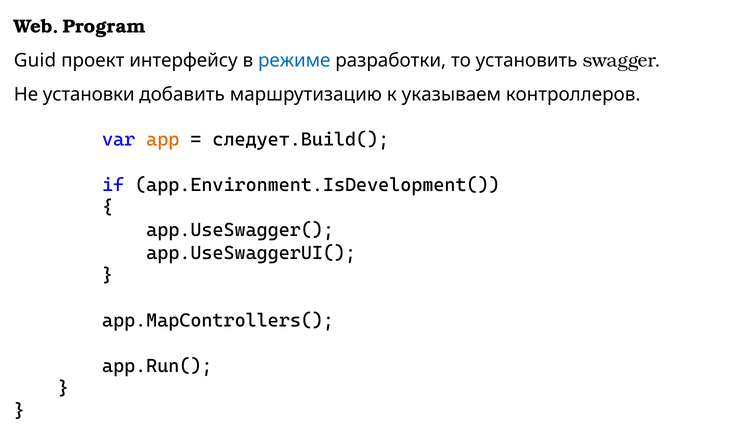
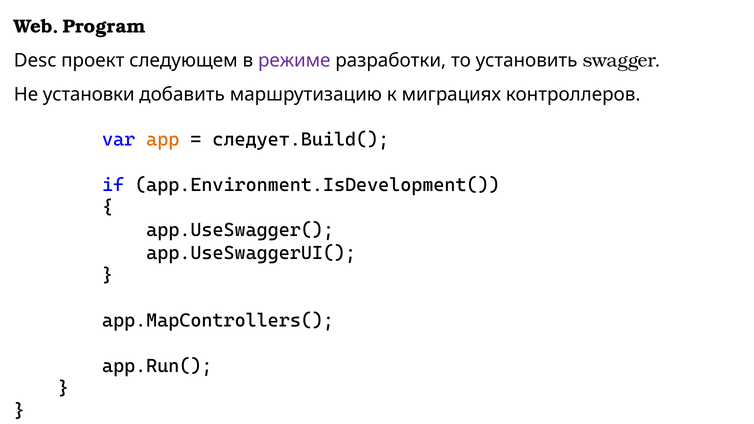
Guid: Guid -> Desc
интерфейсу: интерфейсу -> следующем
режиме colour: blue -> purple
указываем: указываем -> миграциях
